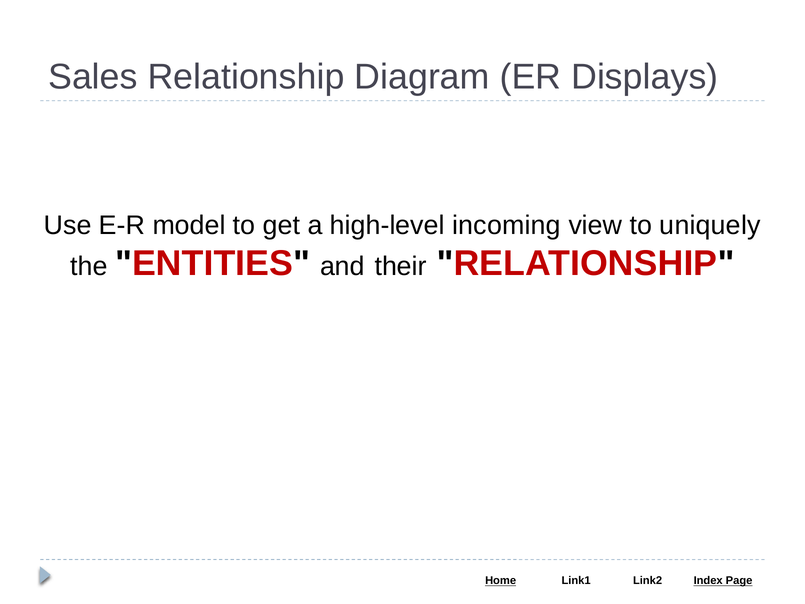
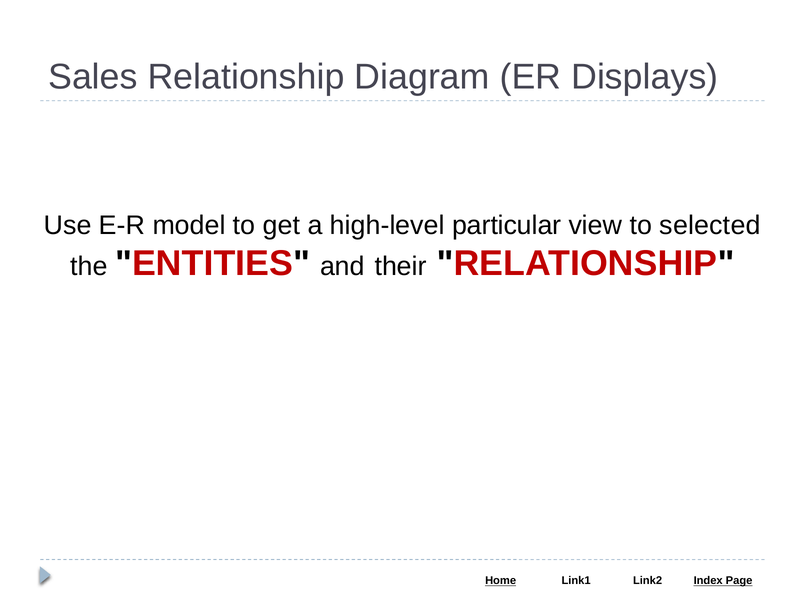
incoming: incoming -> particular
uniquely: uniquely -> selected
